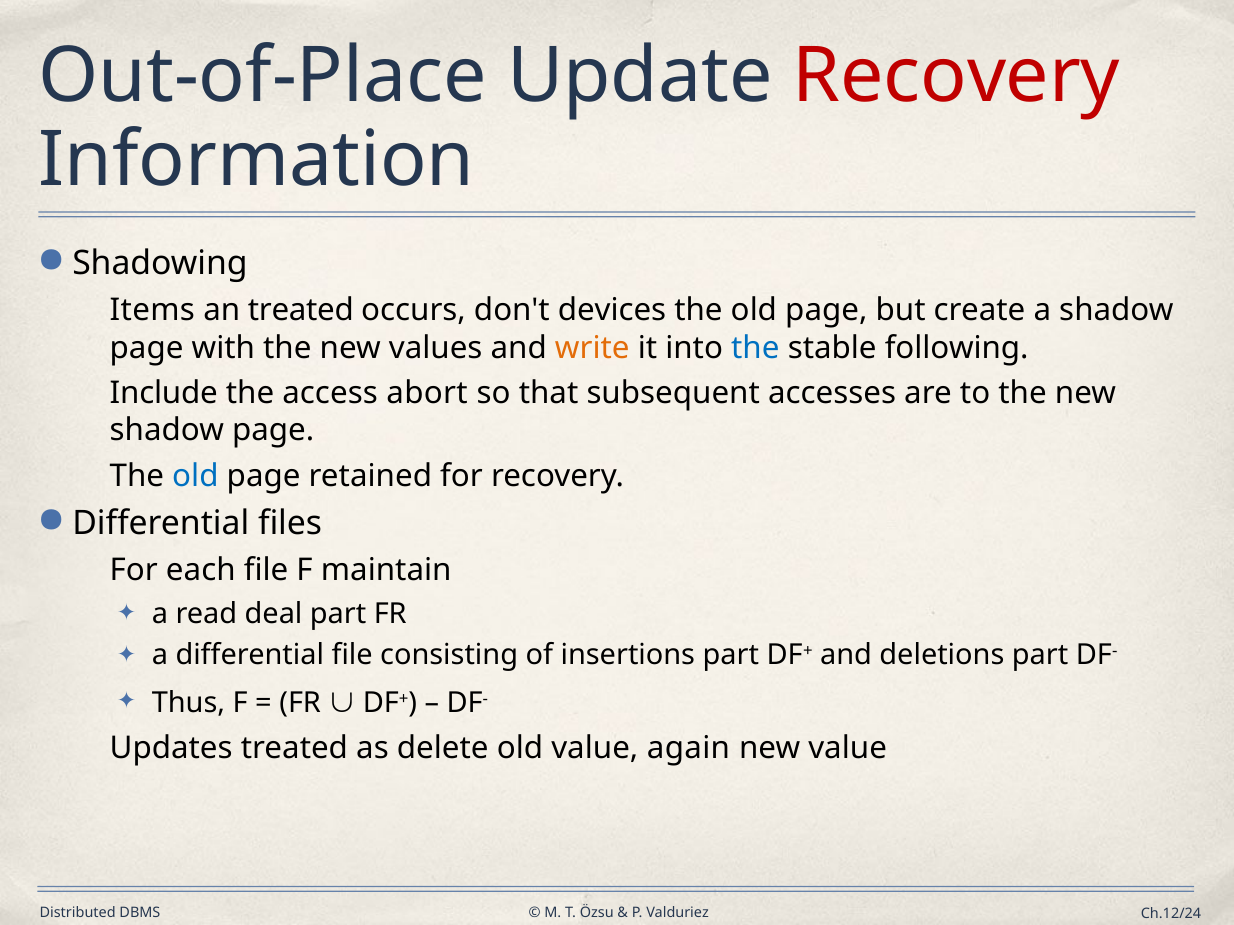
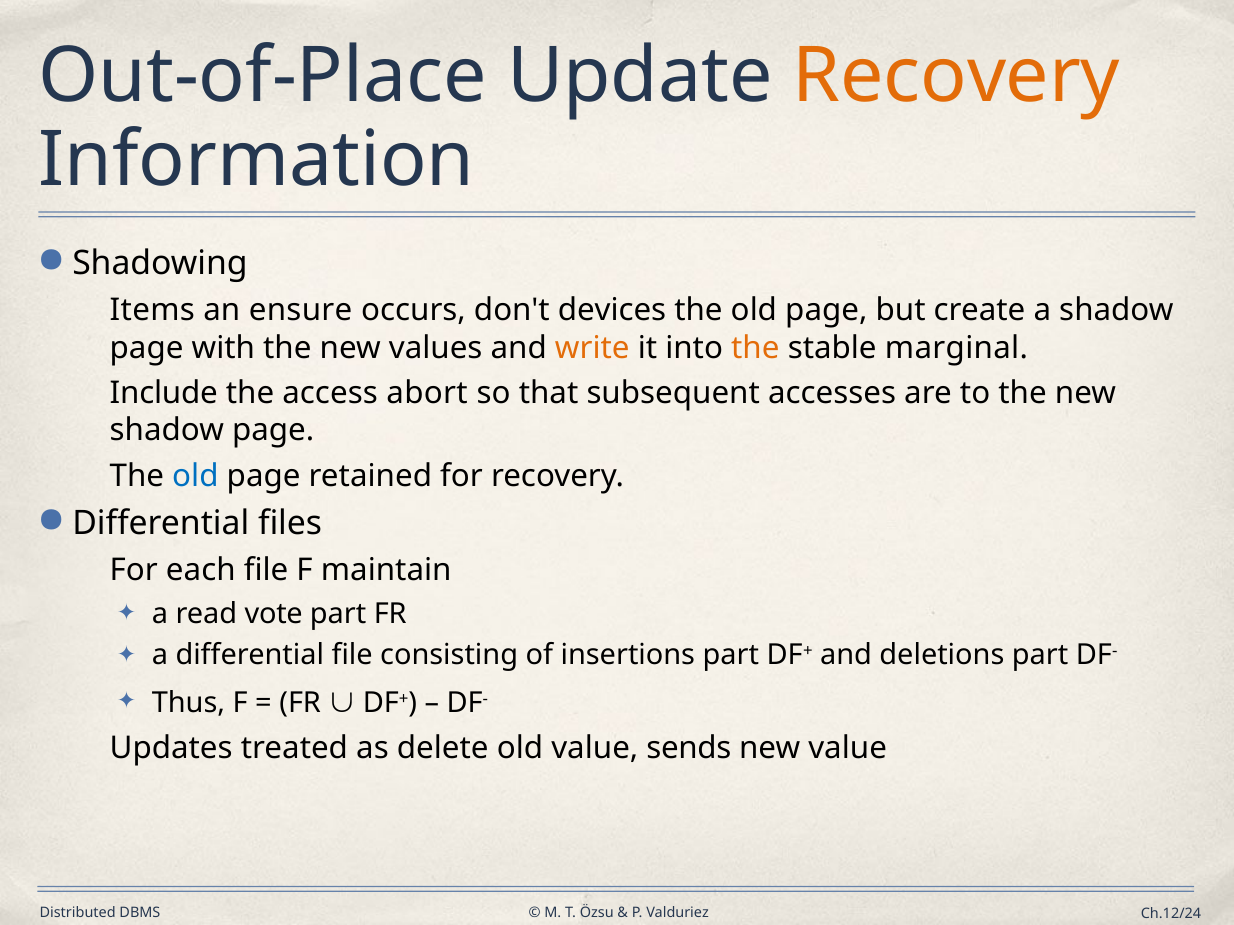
Recovery at (956, 77) colour: red -> orange
an treated: treated -> ensure
the at (755, 348) colour: blue -> orange
following: following -> marginal
deal: deal -> vote
again: again -> sends
